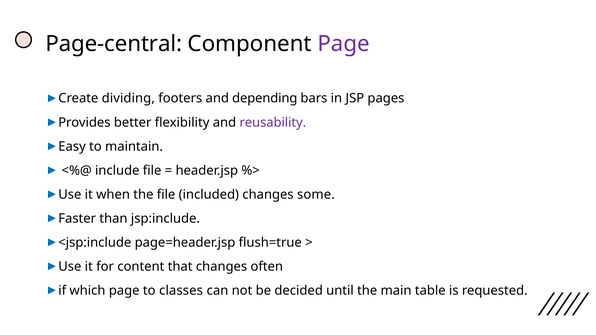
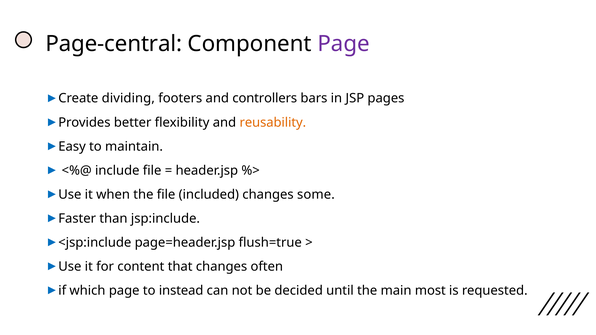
depending: depending -> controllers
reusability colour: purple -> orange
classes: classes -> instead
table: table -> most
